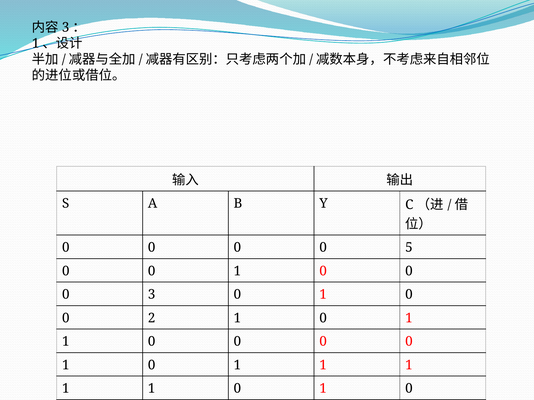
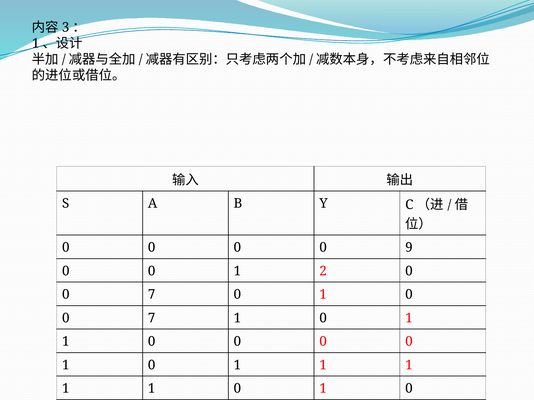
5: 5 -> 9
0 at (323, 271): 0 -> 2
3 at (152, 295): 3 -> 7
2 at (152, 318): 2 -> 7
